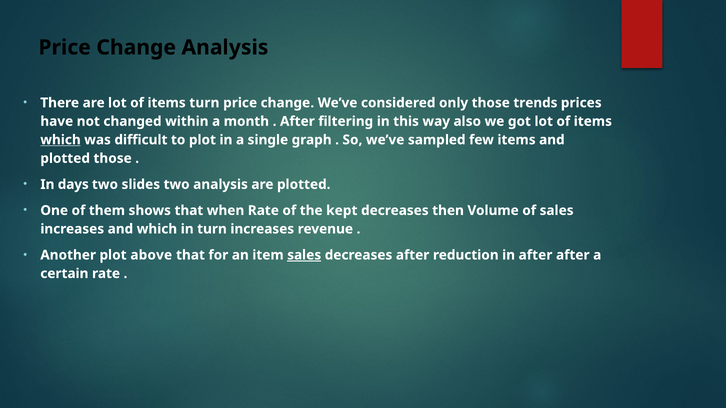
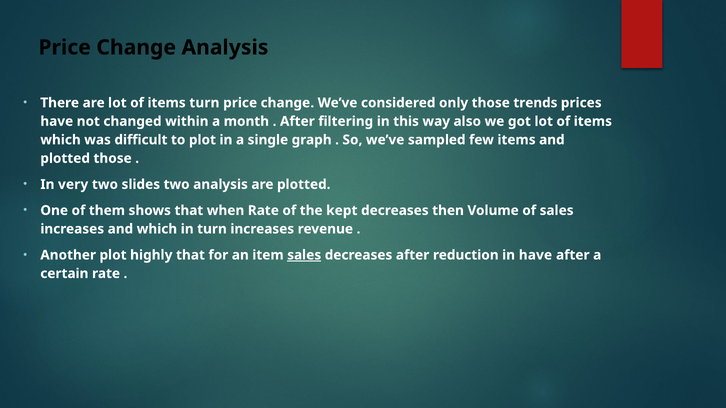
which at (61, 140) underline: present -> none
days: days -> very
above: above -> highly
in after: after -> have
